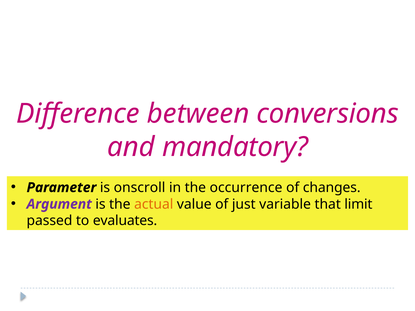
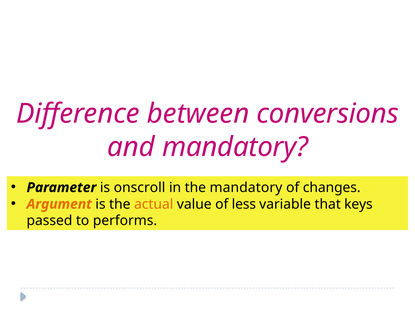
the occurrence: occurrence -> mandatory
Argument colour: purple -> orange
just: just -> less
limit: limit -> keys
evaluates: evaluates -> performs
